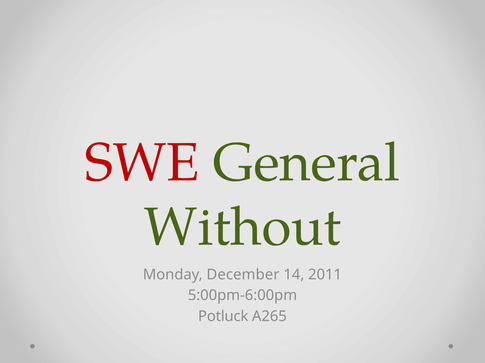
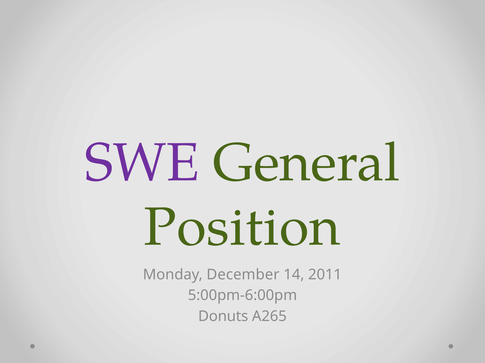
SWE colour: red -> purple
Without: Without -> Position
Potluck: Potluck -> Donuts
